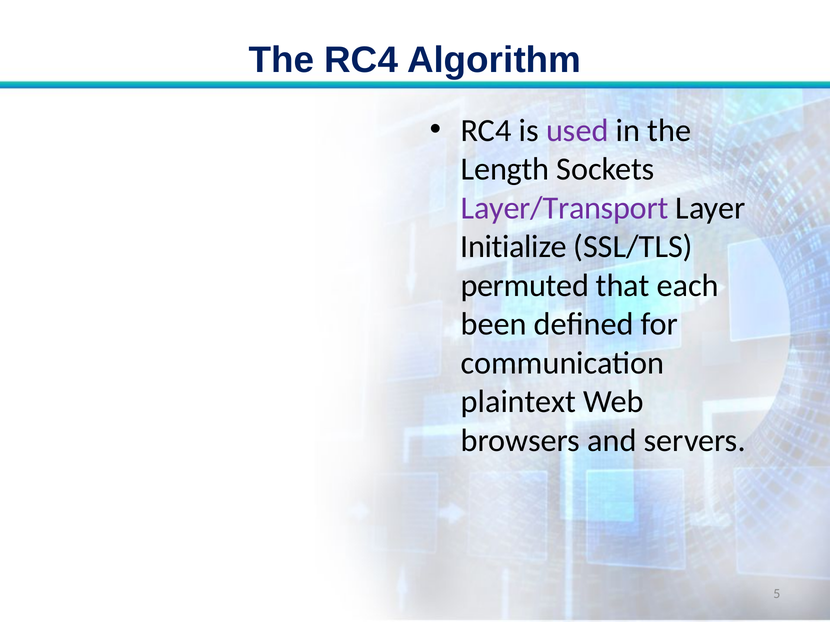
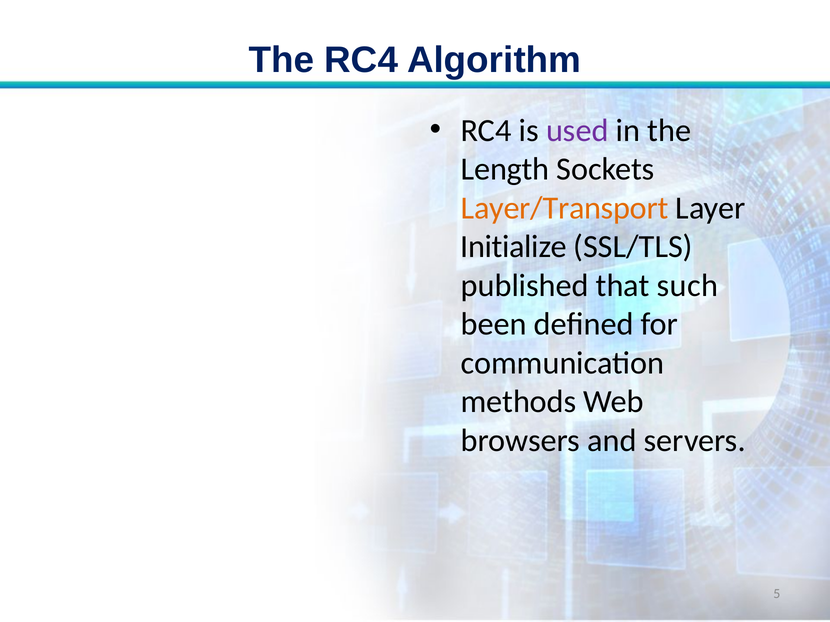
Layer/Transport colour: purple -> orange
permuted: permuted -> published
each: each -> such
plaintext: plaintext -> methods
